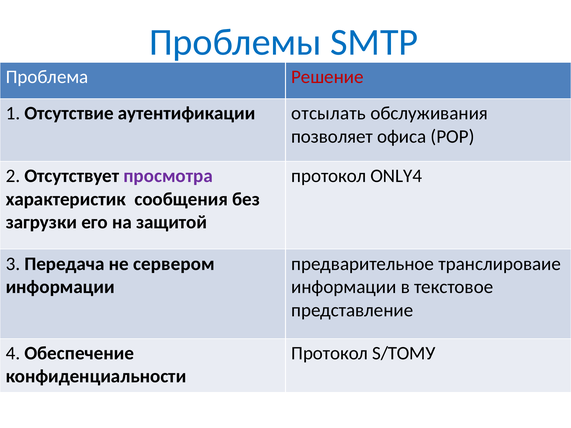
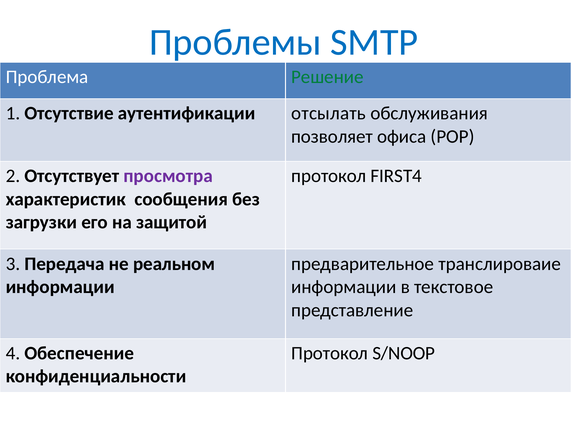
Решение colour: red -> green
ONLY4: ONLY4 -> FIRST4
сервером: сервером -> реальном
S/ТОМУ: S/ТОМУ -> S/NOOP
